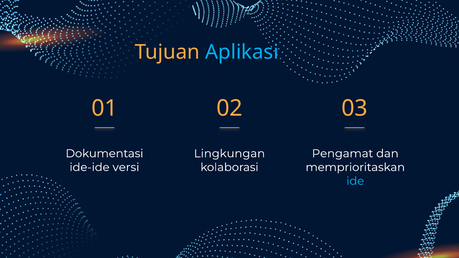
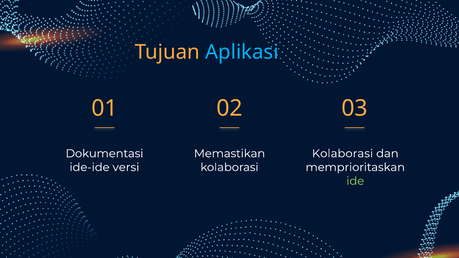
Lingkungan: Lingkungan -> Memastikan
Pengamat at (343, 154): Pengamat -> Kolaborasi
ide colour: light blue -> light green
